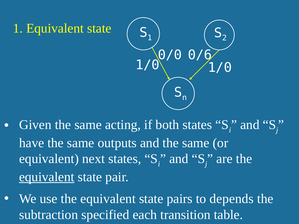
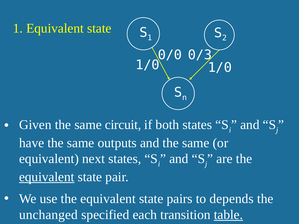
0/6: 0/6 -> 0/3
acting: acting -> circuit
subtraction: subtraction -> unchanged
table underline: none -> present
